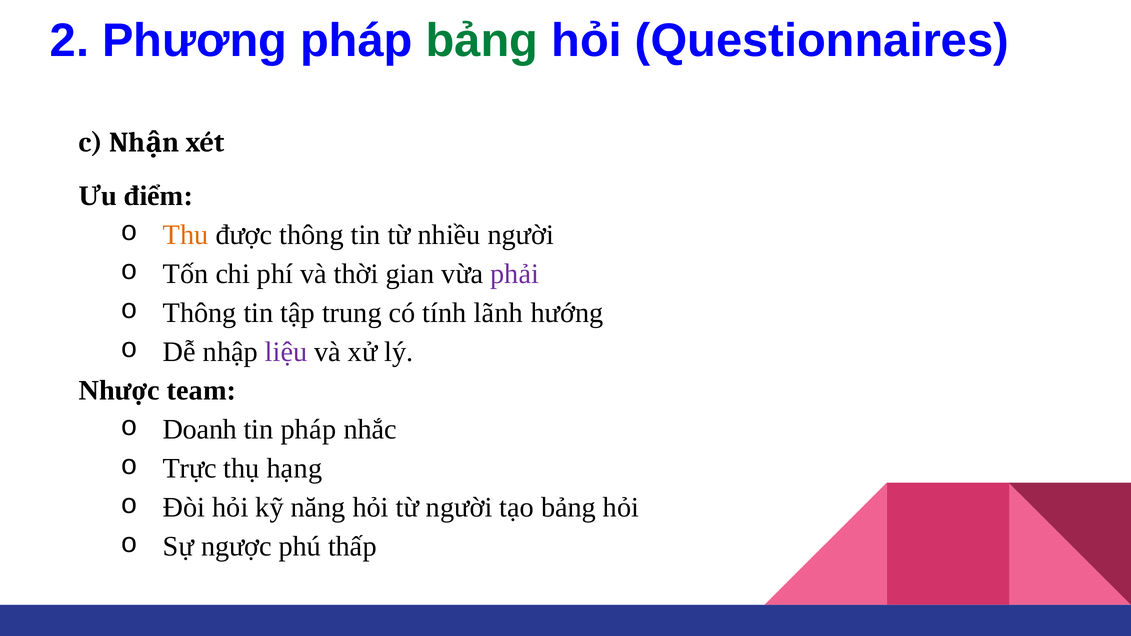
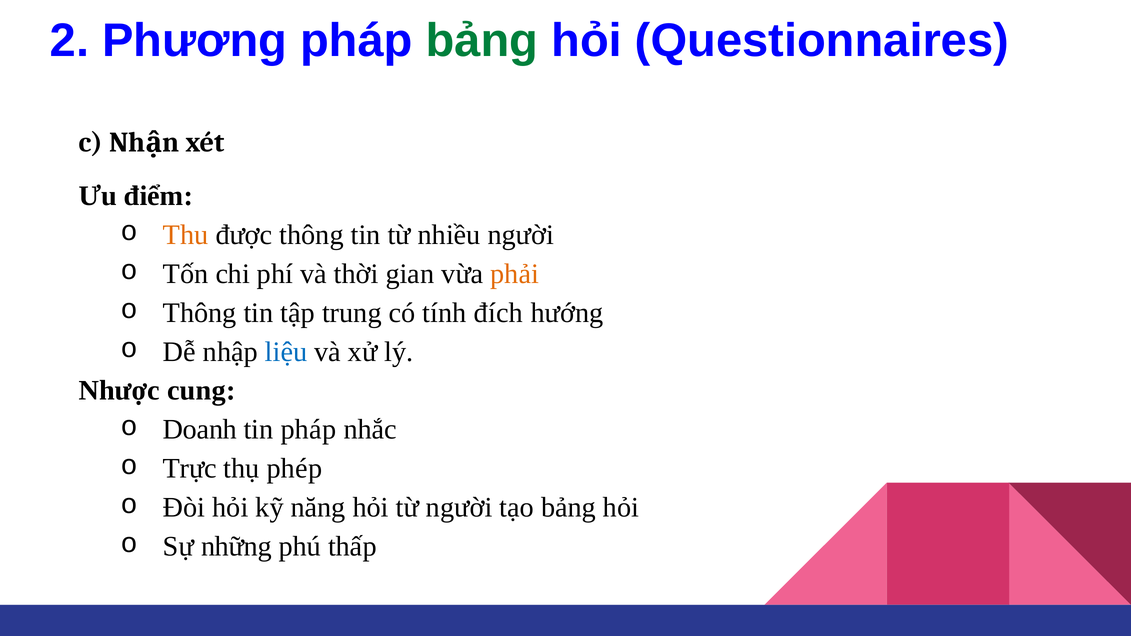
phải colour: purple -> orange
lãnh: lãnh -> đích
liệu colour: purple -> blue
team: team -> cung
hạng: hạng -> phép
ngược: ngược -> những
